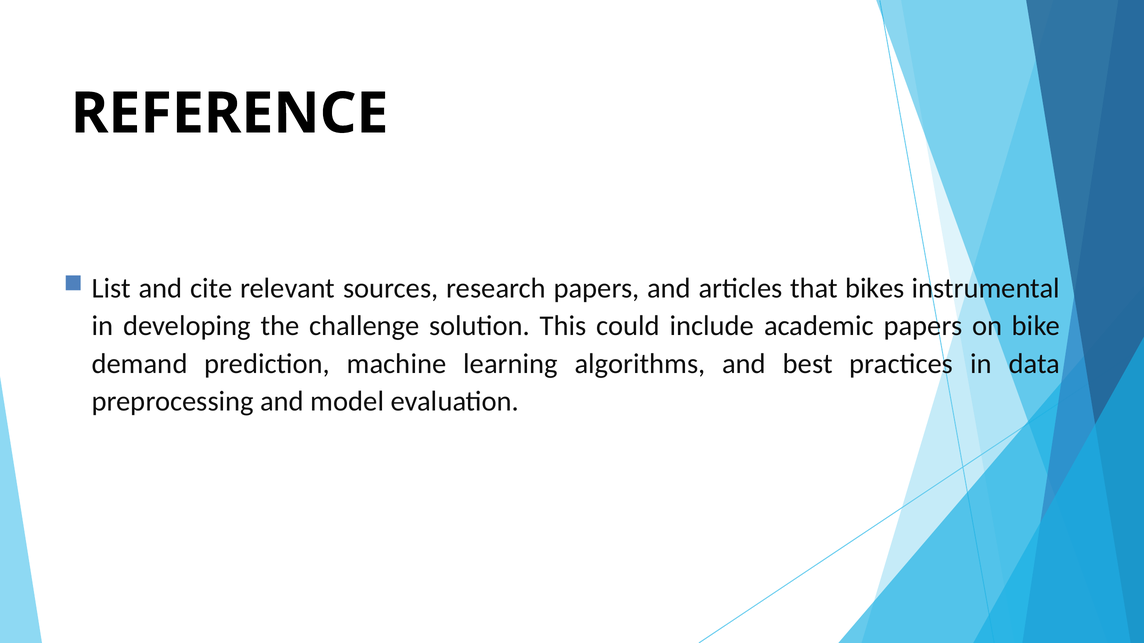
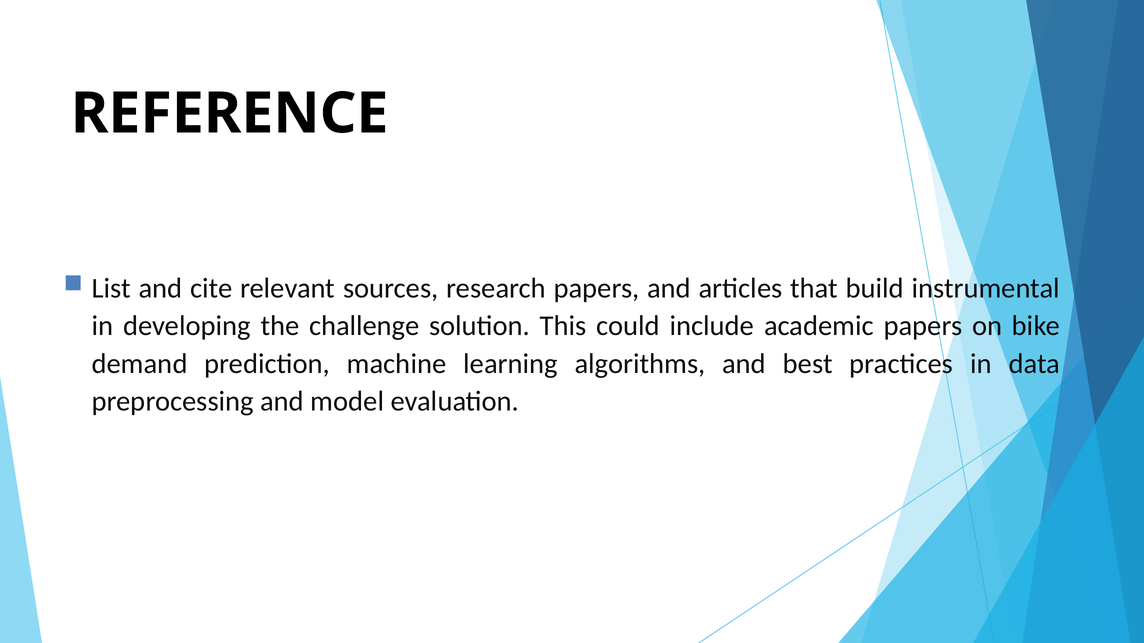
bikes: bikes -> build
